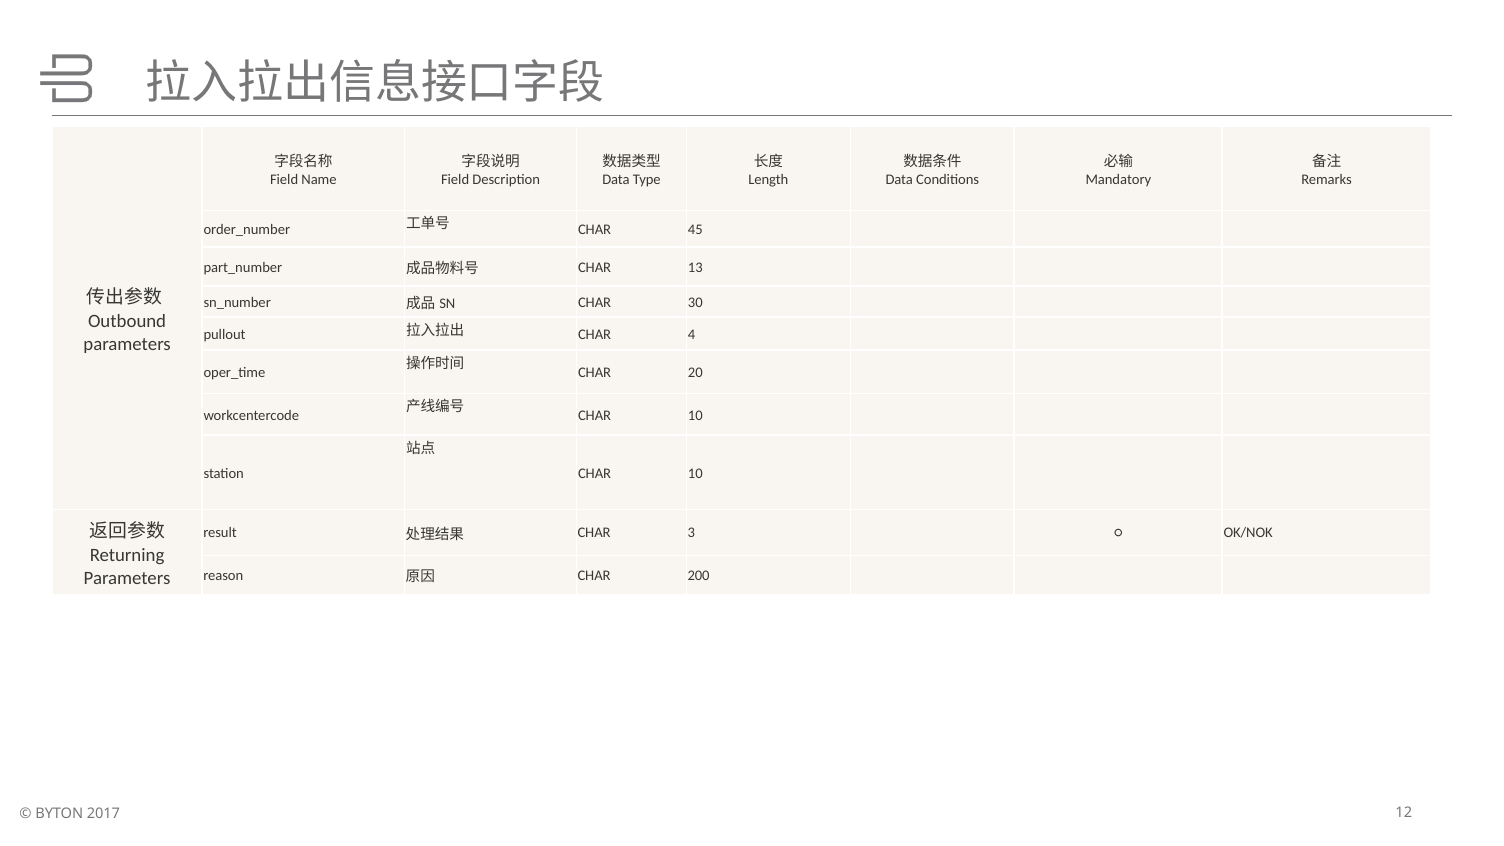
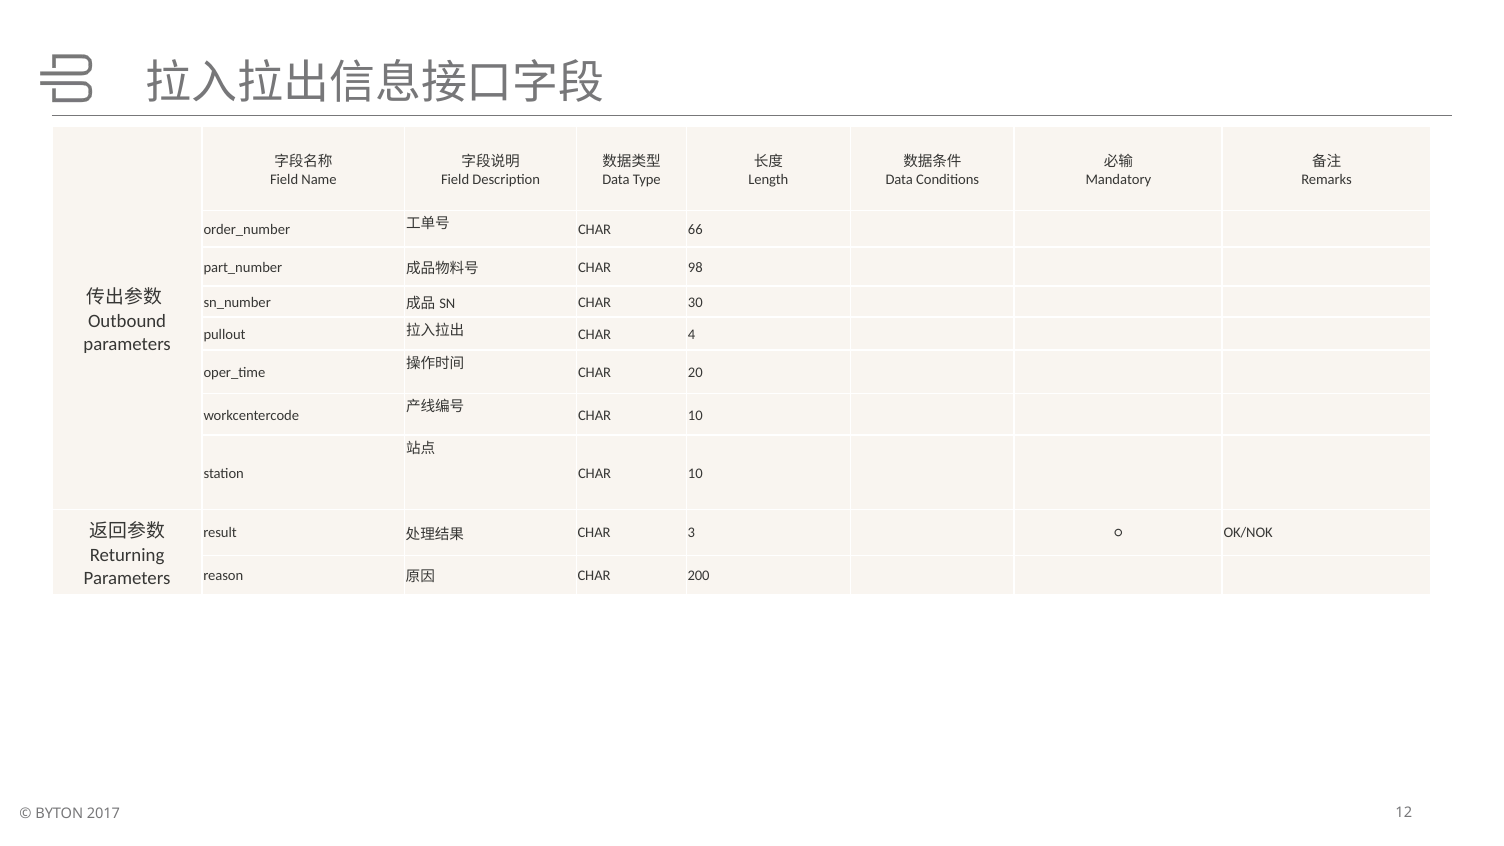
45: 45 -> 66
13: 13 -> 98
